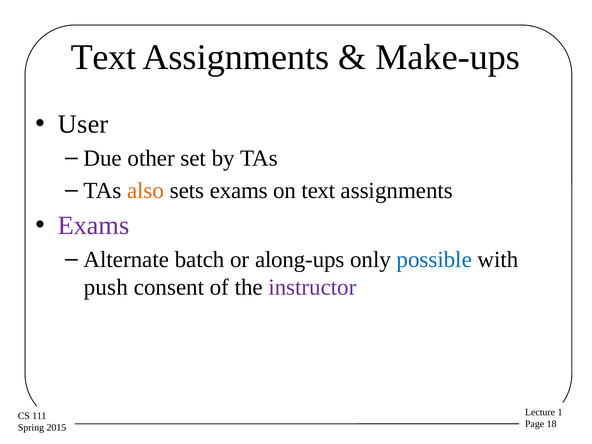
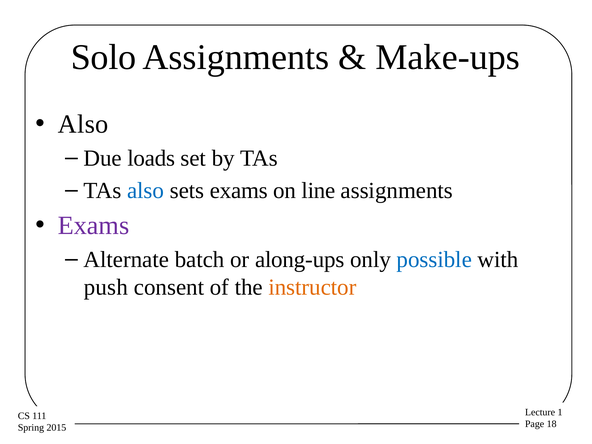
Text at (103, 57): Text -> Solo
User at (83, 124): User -> Also
other: other -> loads
also at (146, 190) colour: orange -> blue
on text: text -> line
instructor colour: purple -> orange
